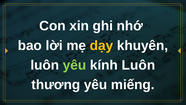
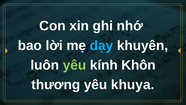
dạy colour: yellow -> light blue
kính Luôn: Luôn -> Khôn
miếng: miếng -> khuya
